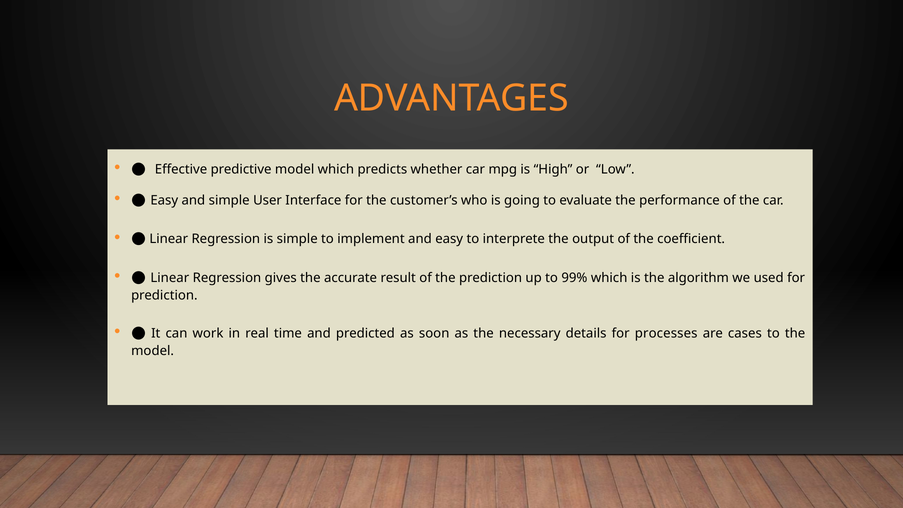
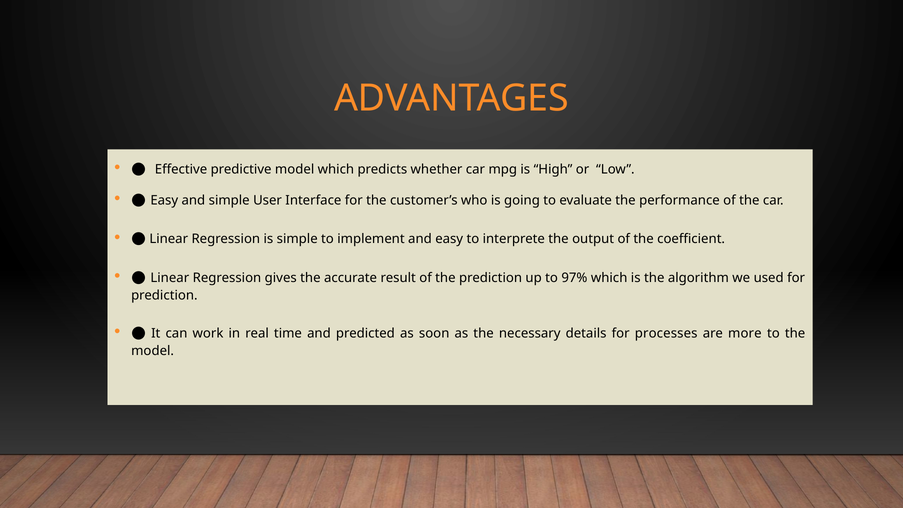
99%: 99% -> 97%
cases: cases -> more
